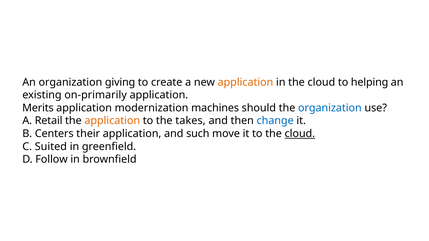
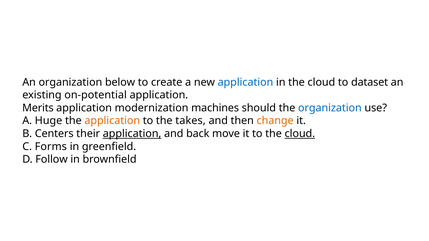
giving: giving -> below
application at (245, 82) colour: orange -> blue
helping: helping -> dataset
on-primarily: on-primarily -> on-potential
Retail: Retail -> Huge
change colour: blue -> orange
application at (132, 134) underline: none -> present
such: such -> back
Suited: Suited -> Forms
